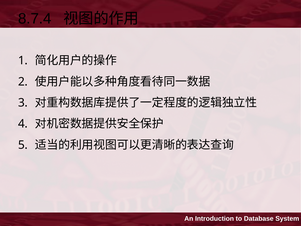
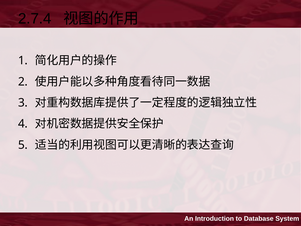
8.7.4: 8.7.4 -> 2.7.4
